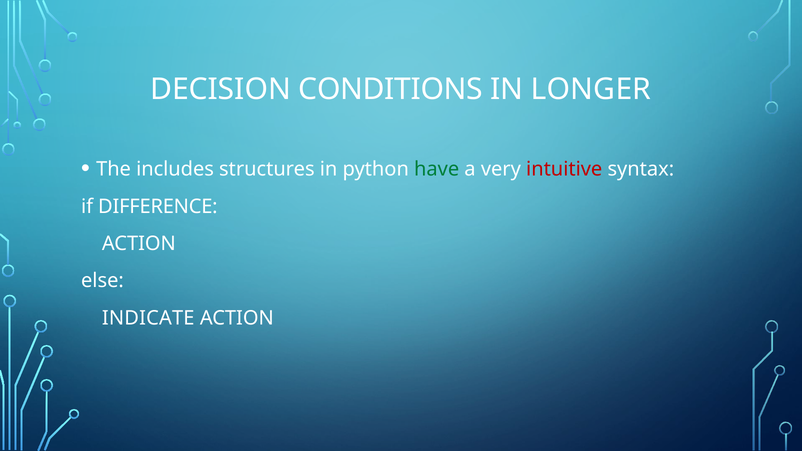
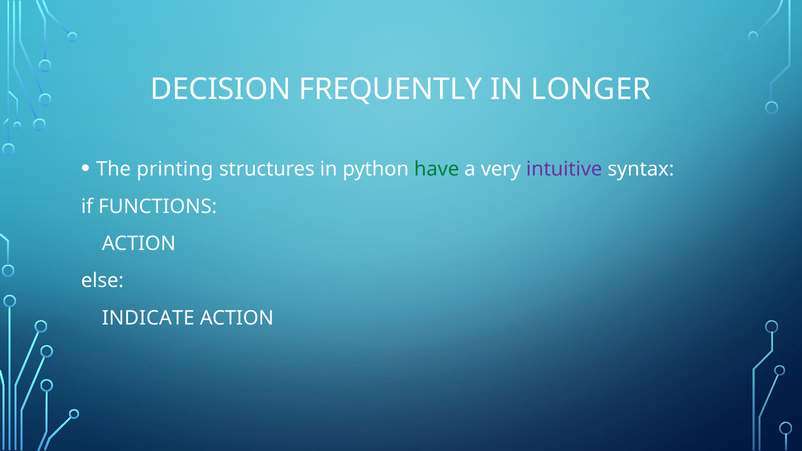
CONDITIONS: CONDITIONS -> FREQUENTLY
includes: includes -> printing
intuitive colour: red -> purple
DIFFERENCE: DIFFERENCE -> FUNCTIONS
